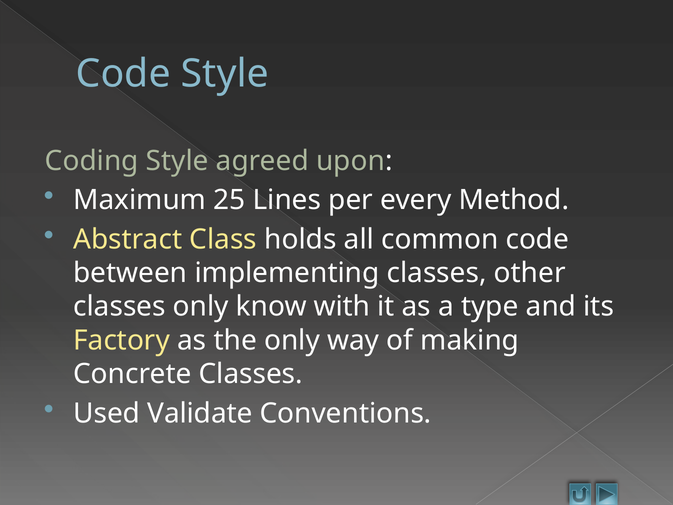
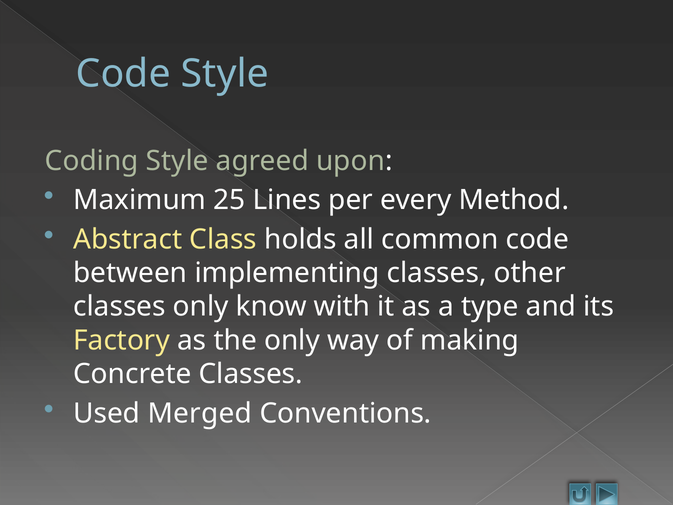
Validate: Validate -> Merged
